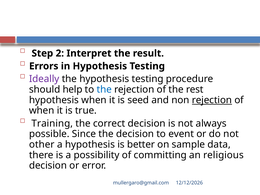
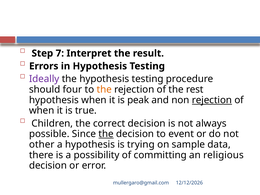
2: 2 -> 7
help: help -> four
the at (104, 89) colour: blue -> orange
seed: seed -> peak
Training: Training -> Children
the at (106, 134) underline: none -> present
better: better -> trying
